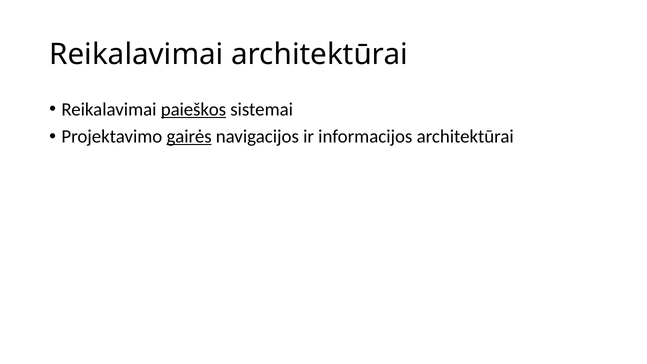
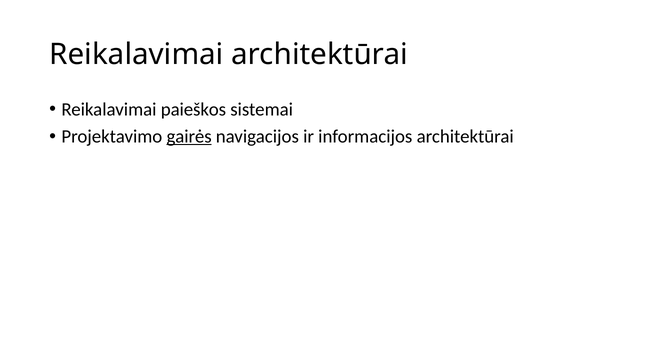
paieškos underline: present -> none
